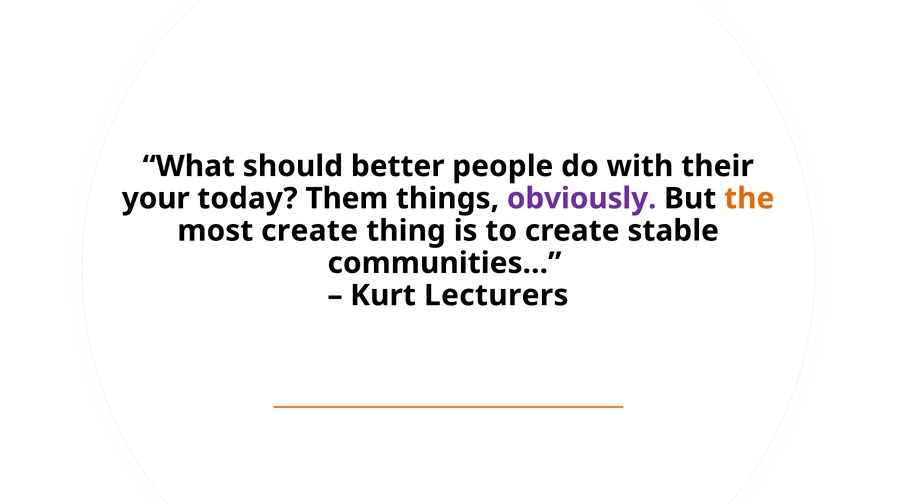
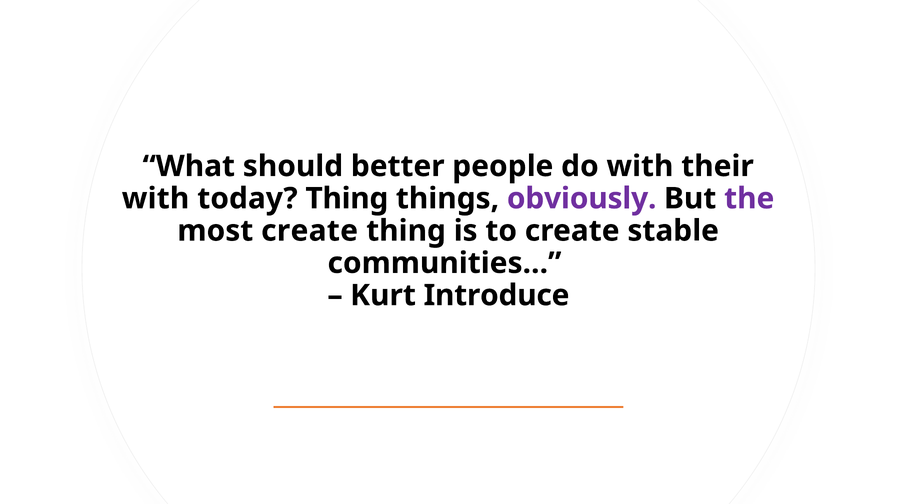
your at (156, 199): your -> with
today Them: Them -> Thing
the colour: orange -> purple
Lecturers: Lecturers -> Introduce
